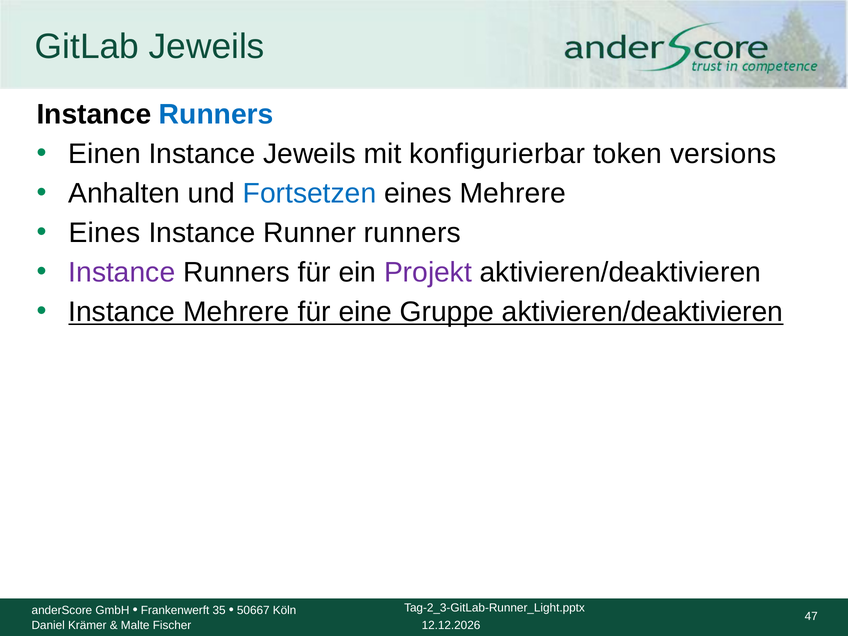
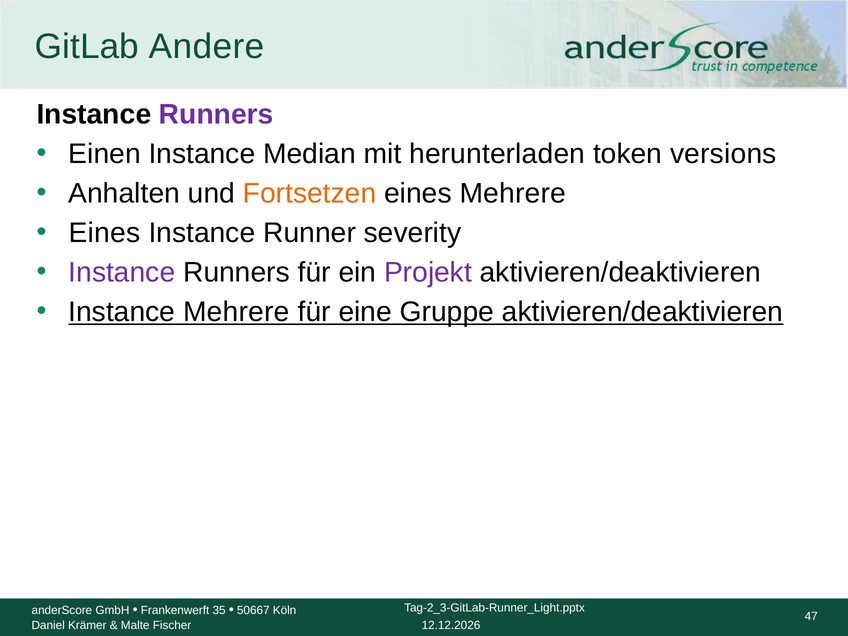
GitLab Jeweils: Jeweils -> Andere
Runners at (216, 114) colour: blue -> purple
Instance Jeweils: Jeweils -> Median
konfigurierbar: konfigurierbar -> herunterladen
Fortsetzen colour: blue -> orange
Runner runners: runners -> severity
